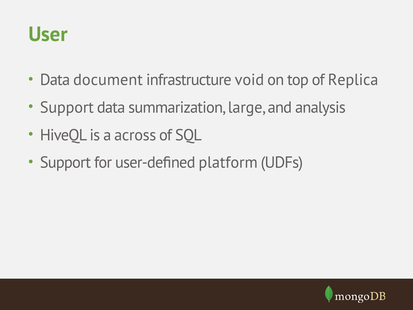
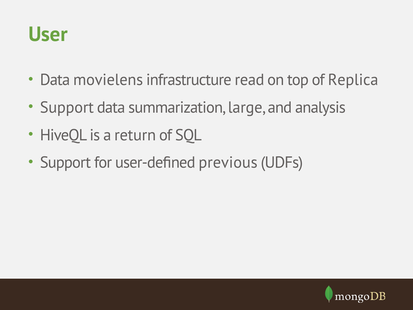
document: document -> movielens
void: void -> read
across: across -> return
platform: platform -> previous
